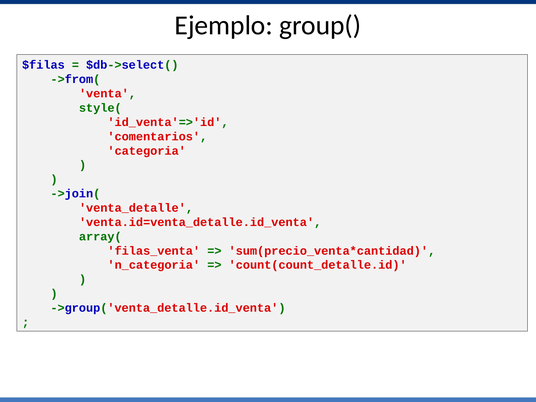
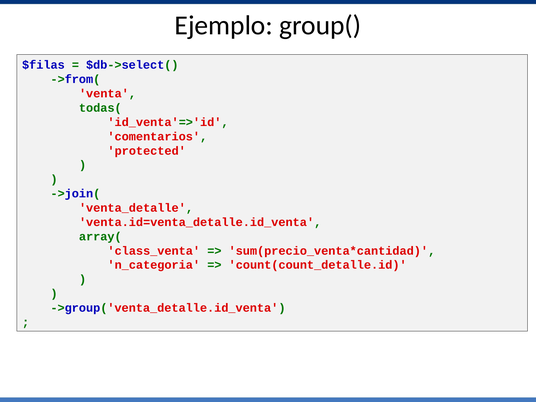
style(: style( -> todas(
categoria: categoria -> protected
filas_venta: filas_venta -> class_venta
